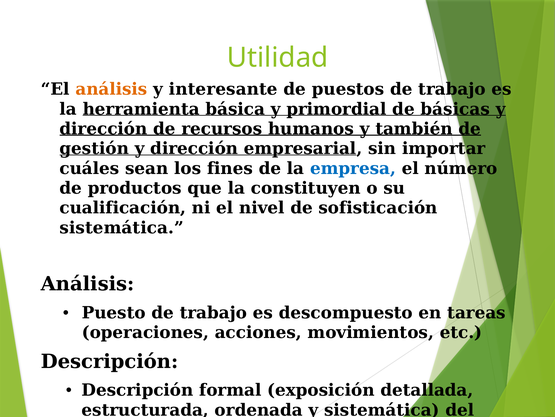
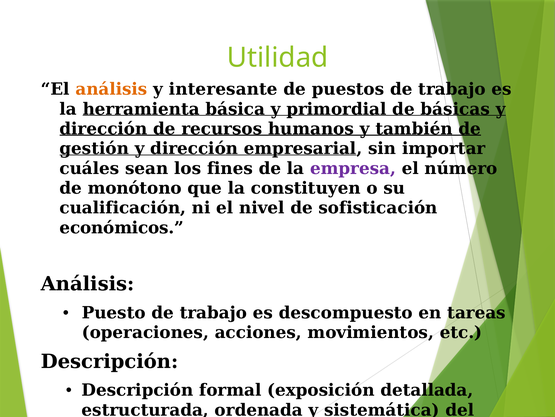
empresa colour: blue -> purple
productos: productos -> monótono
sistemática at (122, 227): sistemática -> económicos
